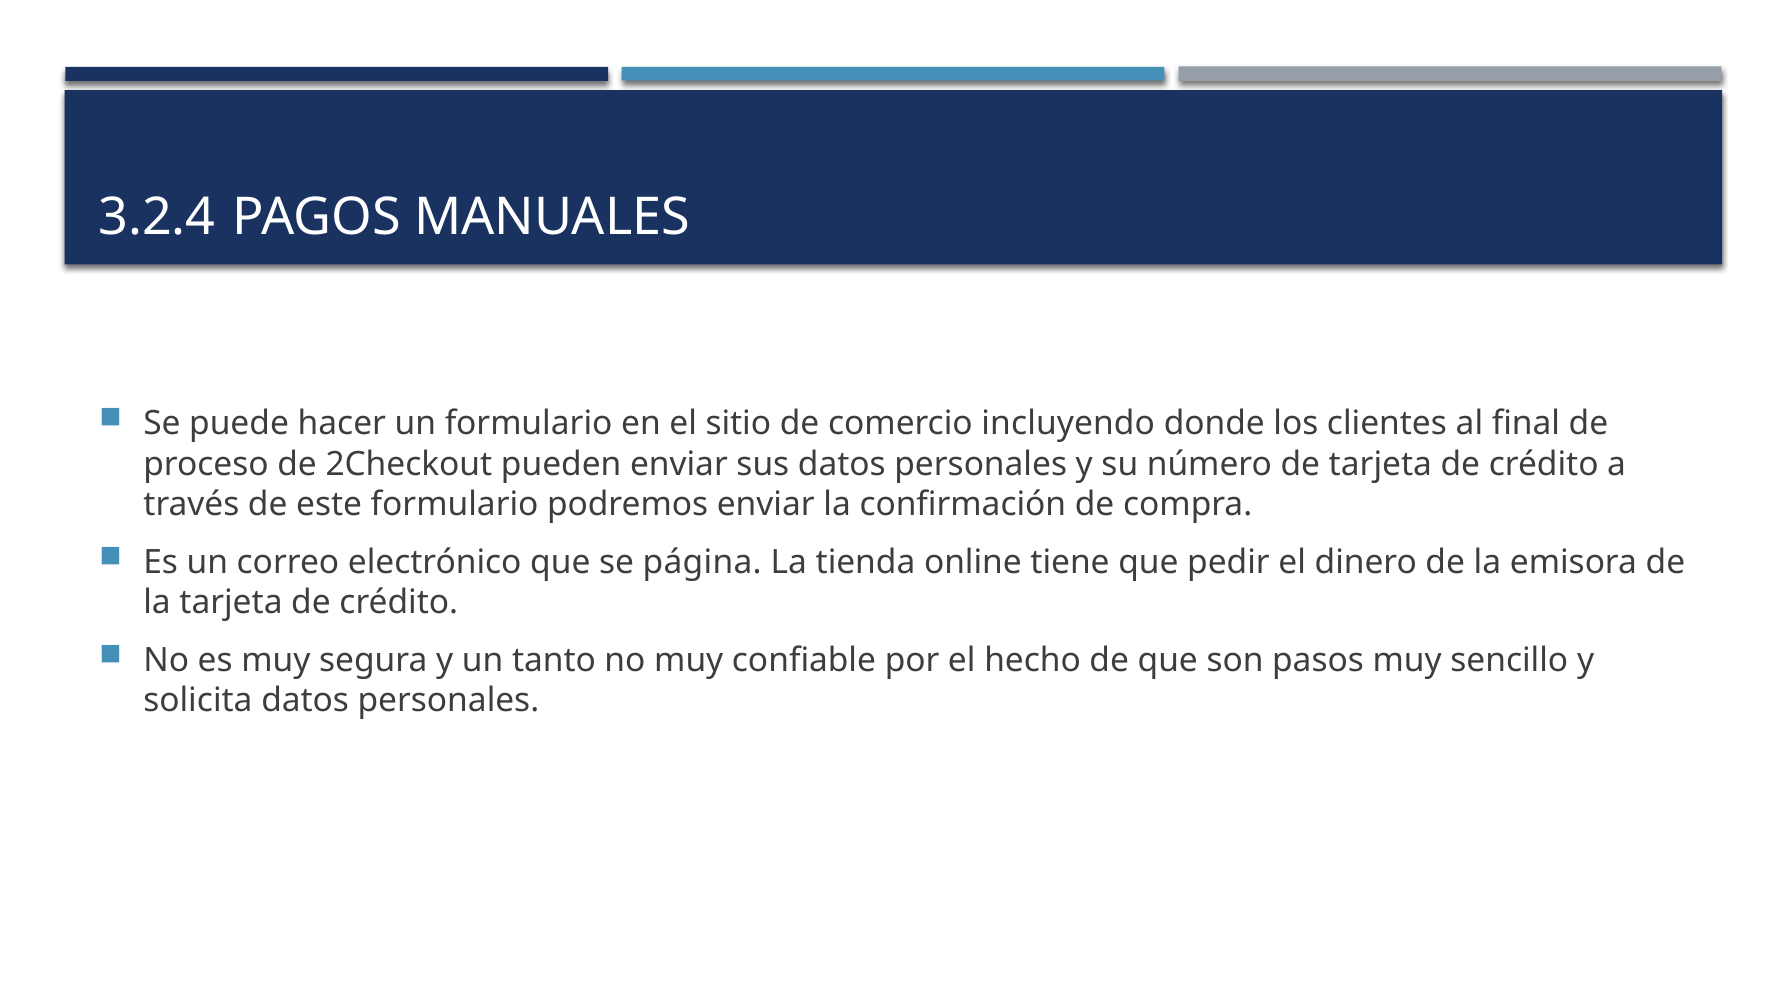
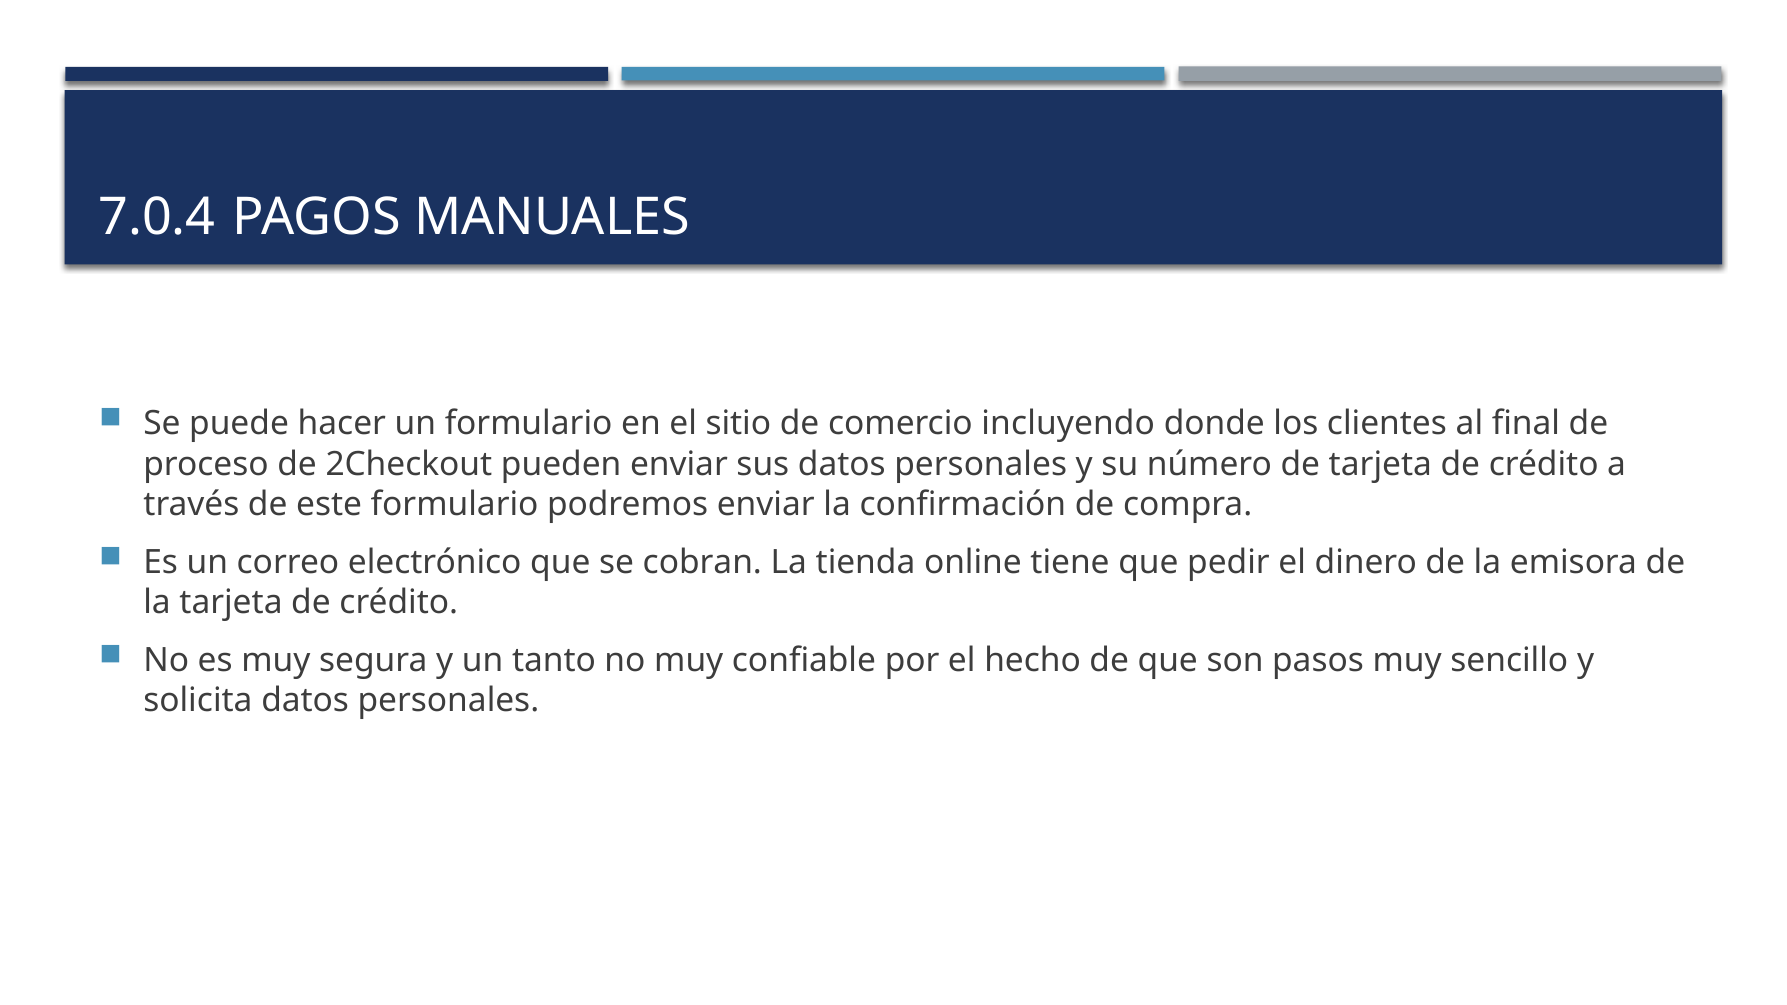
3.2.4: 3.2.4 -> 7.0.4
página: página -> cobran
